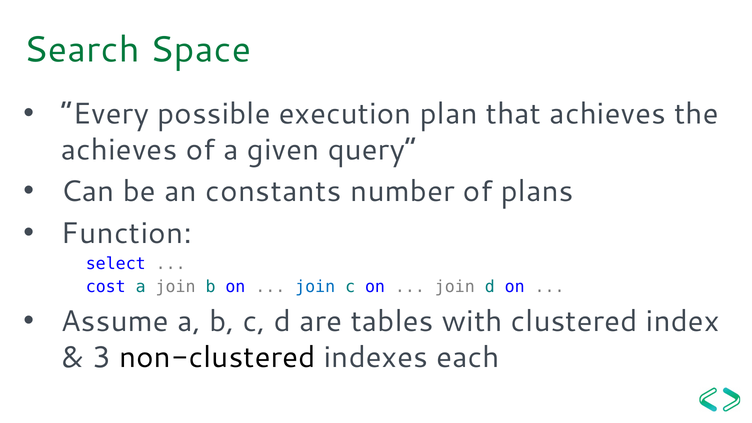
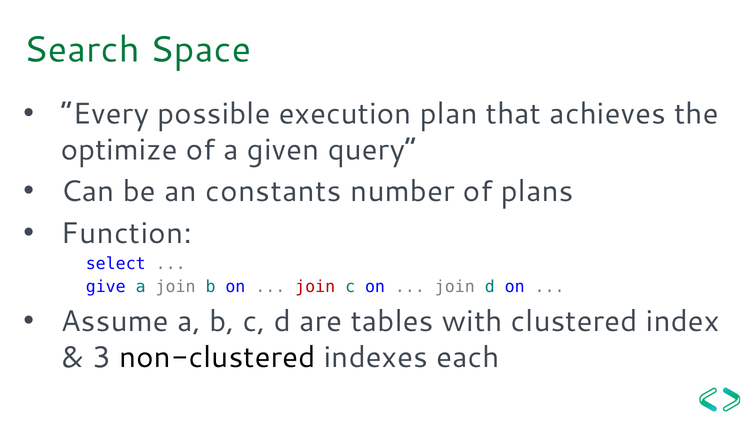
achieves at (119, 150): achieves -> optimize
cost: cost -> give
join at (315, 287) colour: blue -> red
